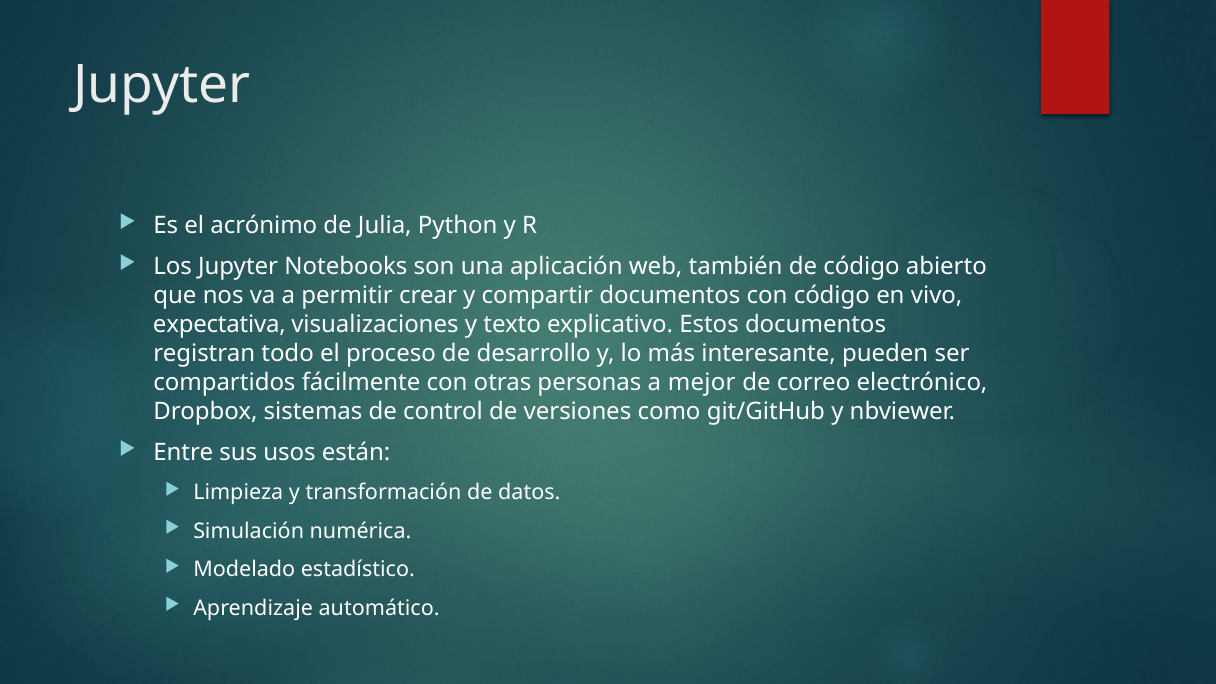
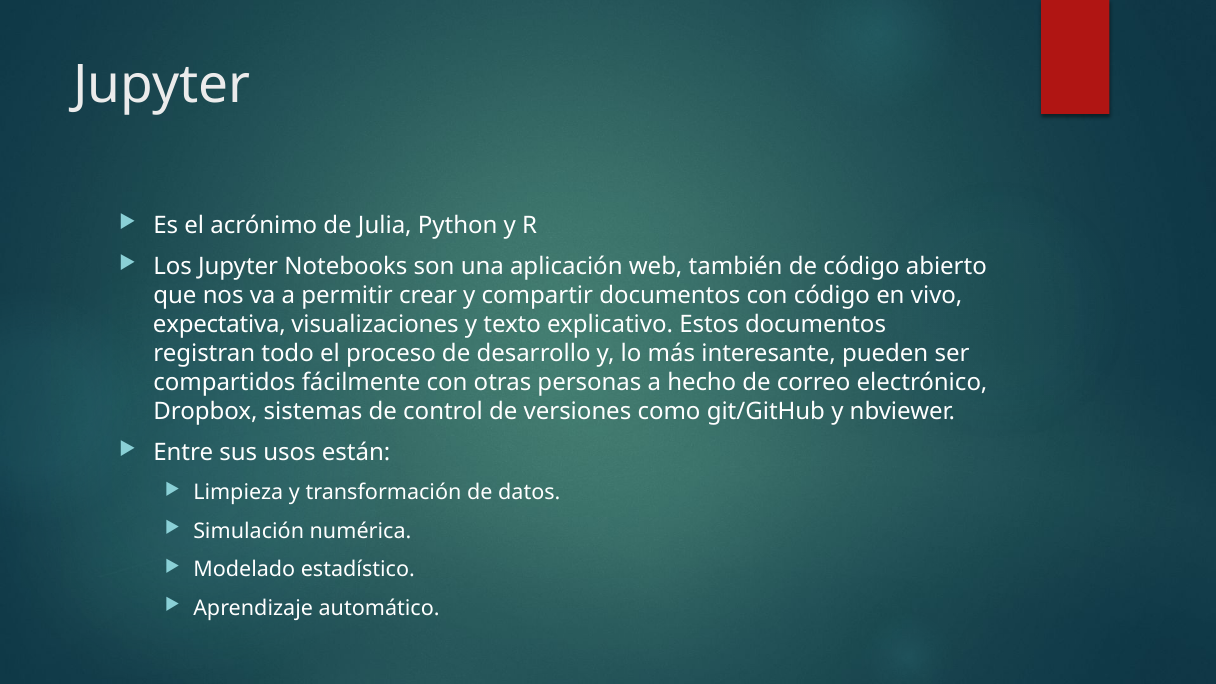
mejor: mejor -> hecho
